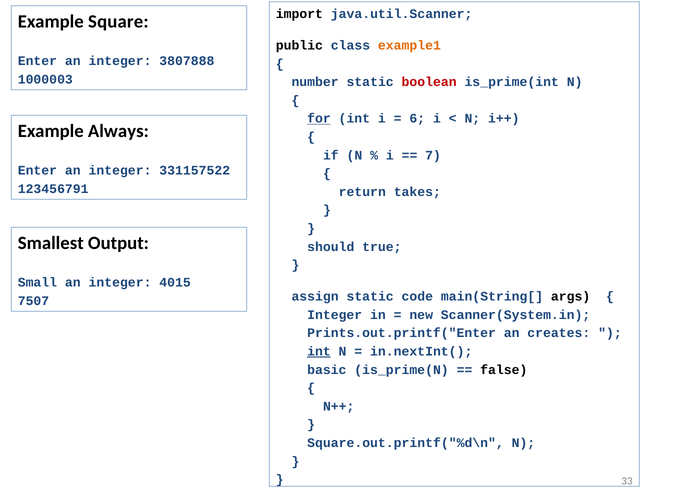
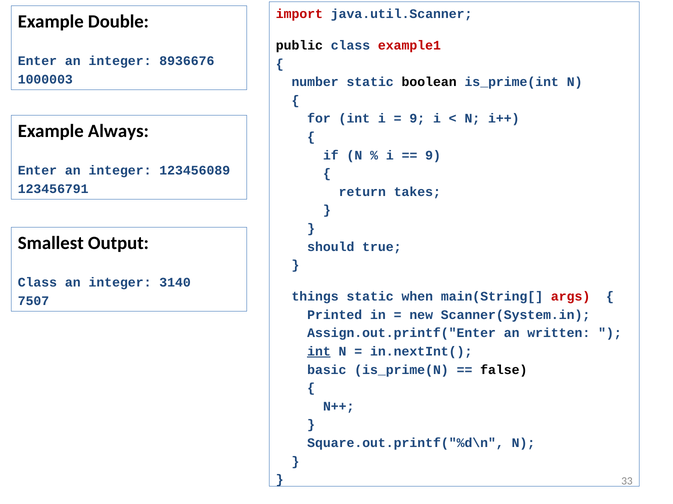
import colour: black -> red
Square: Square -> Double
example1 colour: orange -> red
3807888: 3807888 -> 8936676
boolean colour: red -> black
for underline: present -> none
6 at (417, 119): 6 -> 9
7 at (433, 155): 7 -> 9
331157522: 331157522 -> 123456089
Small at (37, 283): Small -> Class
4015: 4015 -> 3140
assign: assign -> things
code: code -> when
args colour: black -> red
Integer at (335, 315): Integer -> Printed
Prints.out.printf("Enter: Prints.out.printf("Enter -> Assign.out.printf("Enter
creates: creates -> written
